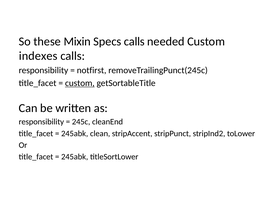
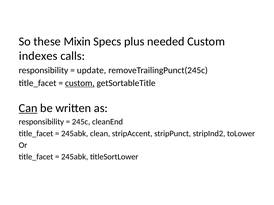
Specs calls: calls -> plus
notfirst: notfirst -> update
Can underline: none -> present
